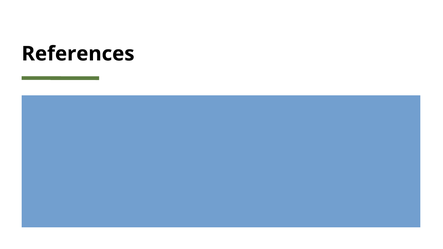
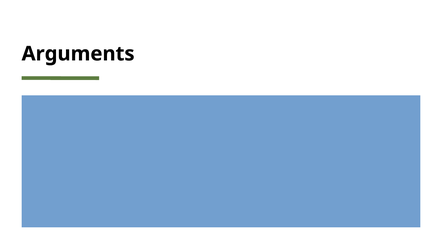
References: References -> Arguments
